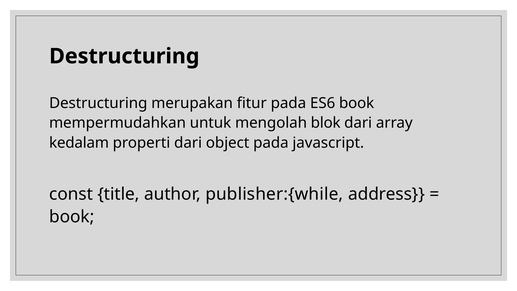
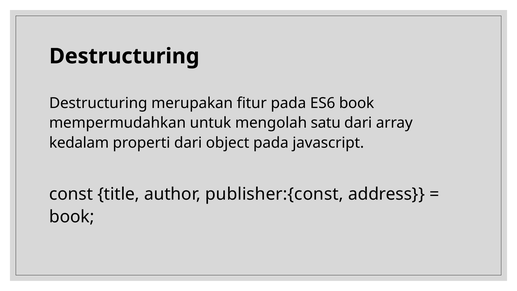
blok: blok -> satu
publisher:{while: publisher:{while -> publisher:{const
